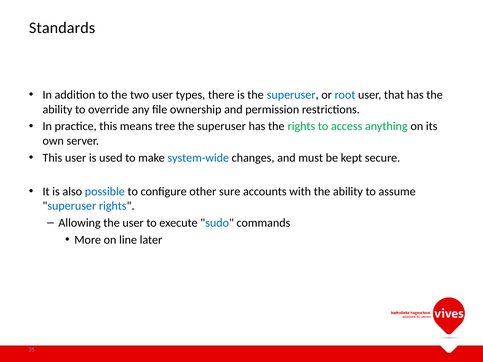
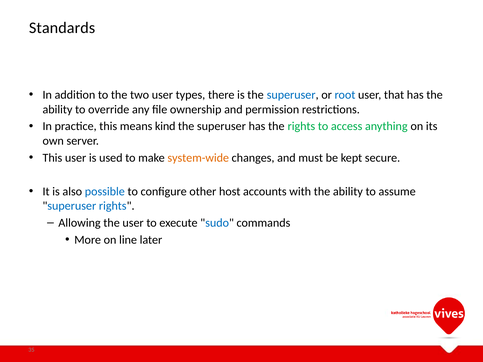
tree: tree -> kind
system-wide colour: blue -> orange
sure: sure -> host
